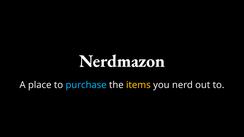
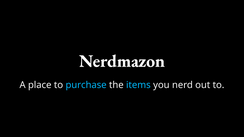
items colour: yellow -> light blue
